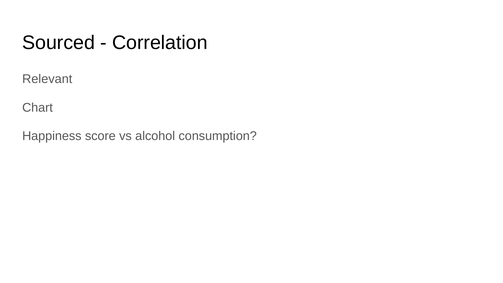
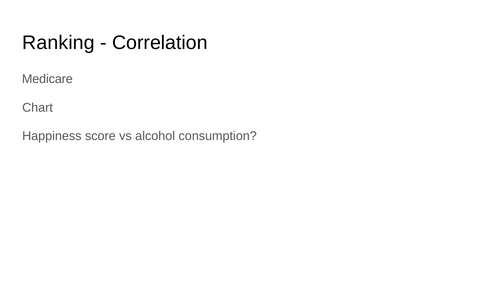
Sourced: Sourced -> Ranking
Relevant: Relevant -> Medicare
